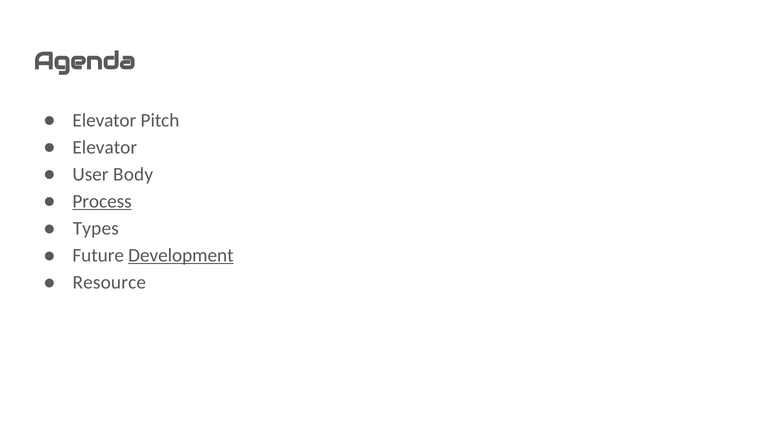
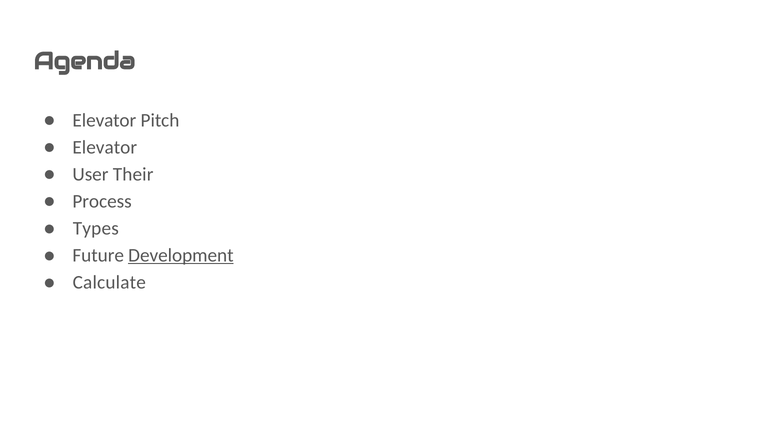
Body: Body -> Their
Process underline: present -> none
Resource: Resource -> Calculate
